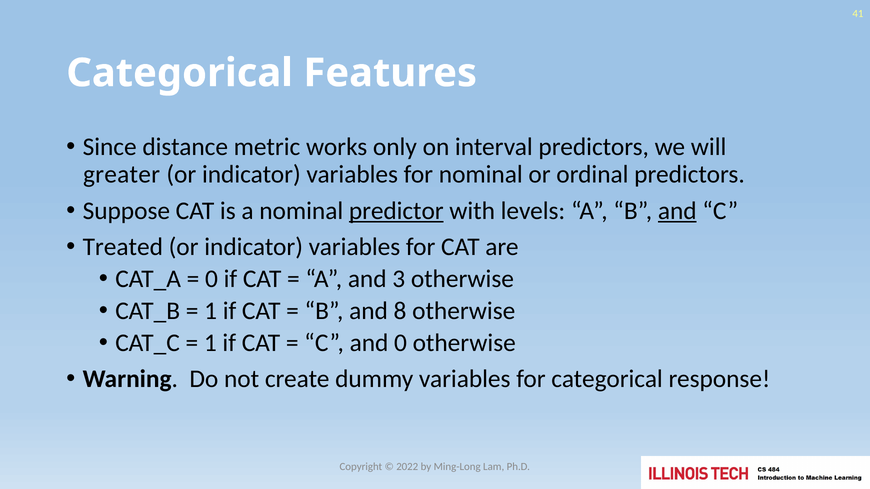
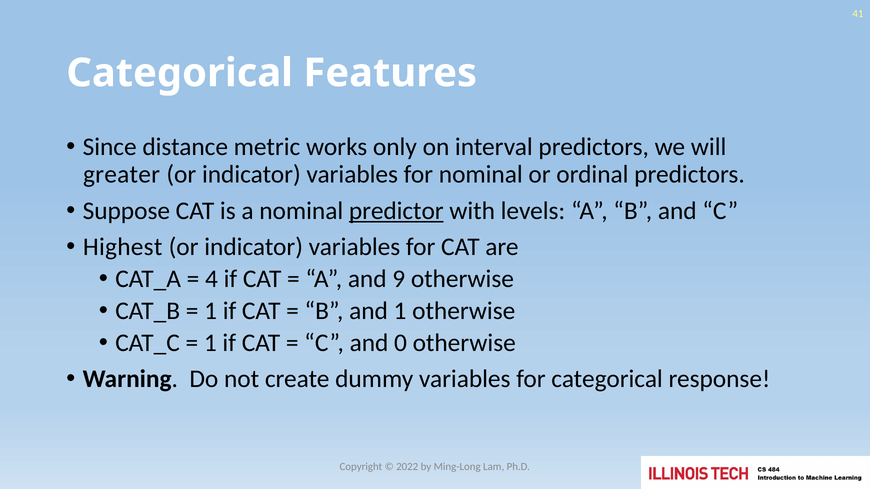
and at (677, 211) underline: present -> none
Treated: Treated -> Highest
0 at (211, 279): 0 -> 4
3: 3 -> 9
and 8: 8 -> 1
